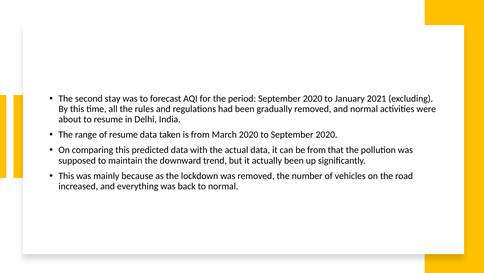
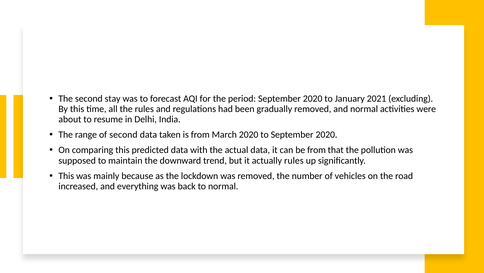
of resume: resume -> second
actually been: been -> rules
